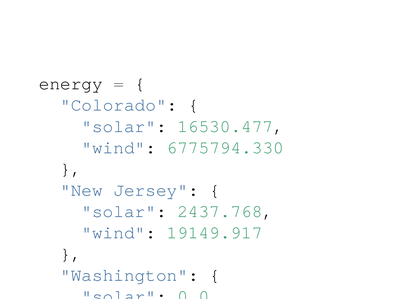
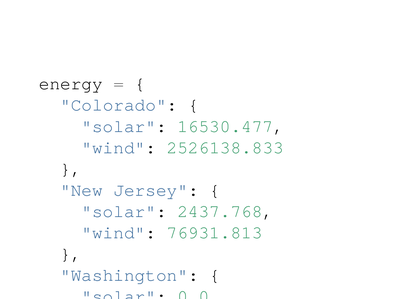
6775794.330: 6775794.330 -> 2526138.833
19149.917: 19149.917 -> 76931.813
